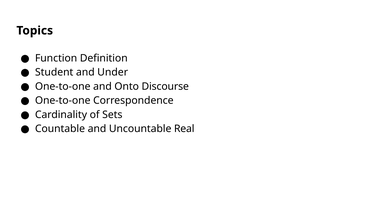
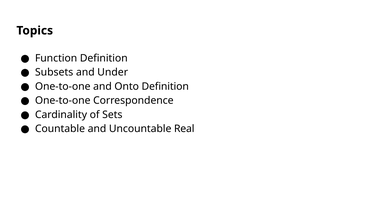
Student: Student -> Subsets
Onto Discourse: Discourse -> Definition
